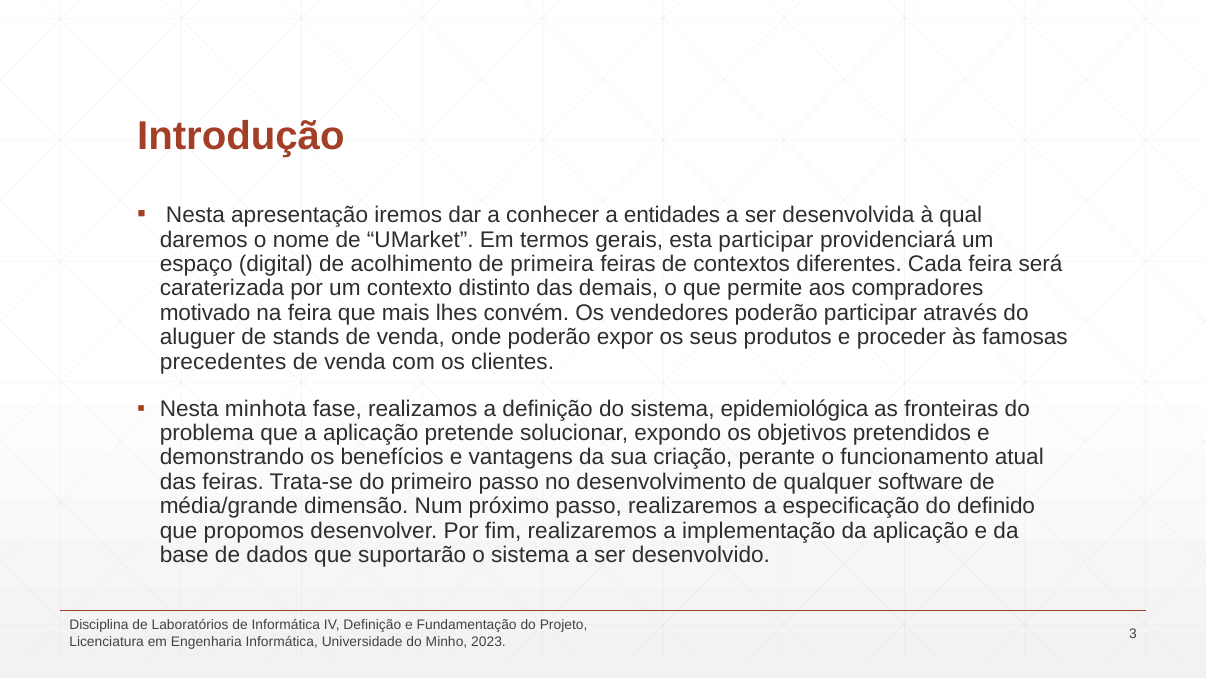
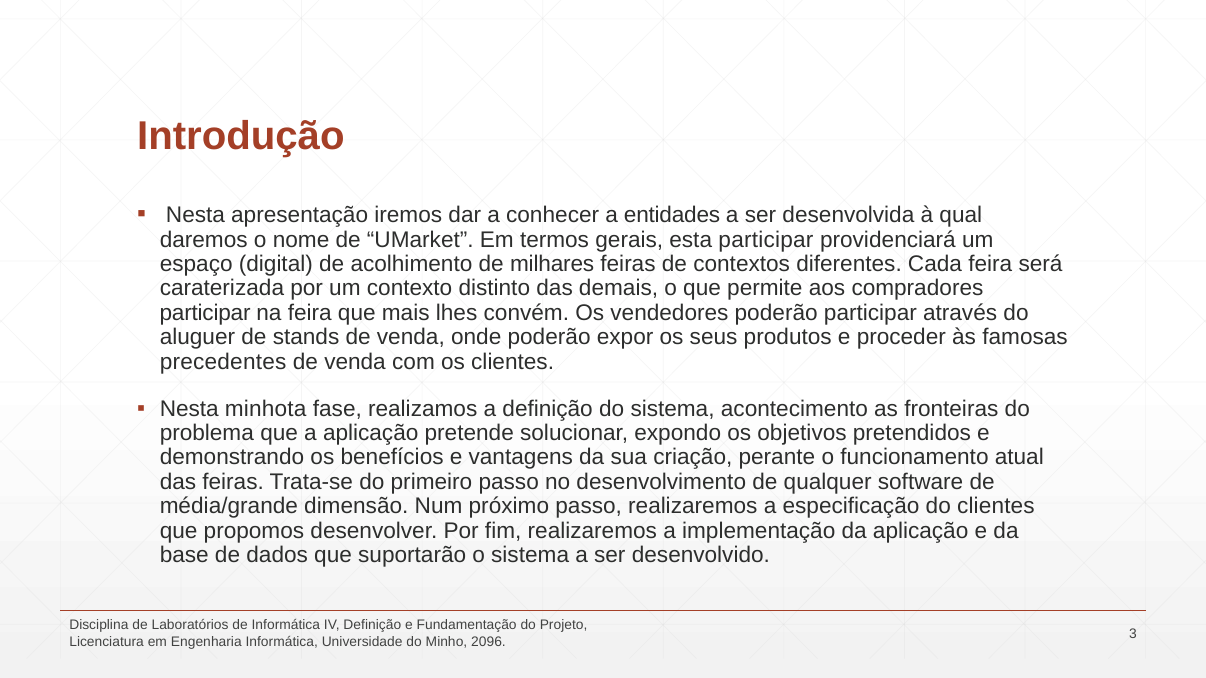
primeira: primeira -> milhares
motivado at (205, 313): motivado -> participar
epidemiológica: epidemiológica -> acontecimento
do definido: definido -> clientes
2023: 2023 -> 2096
